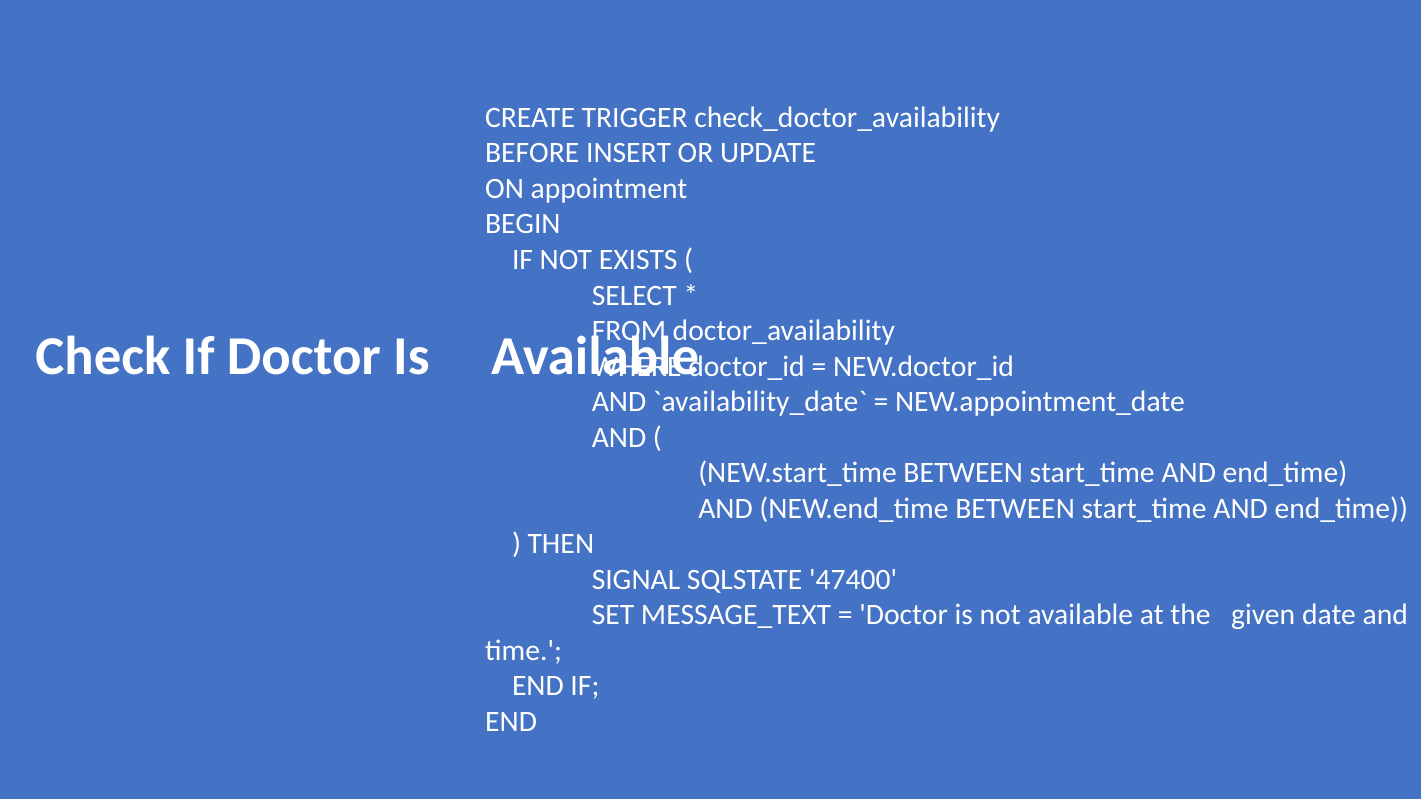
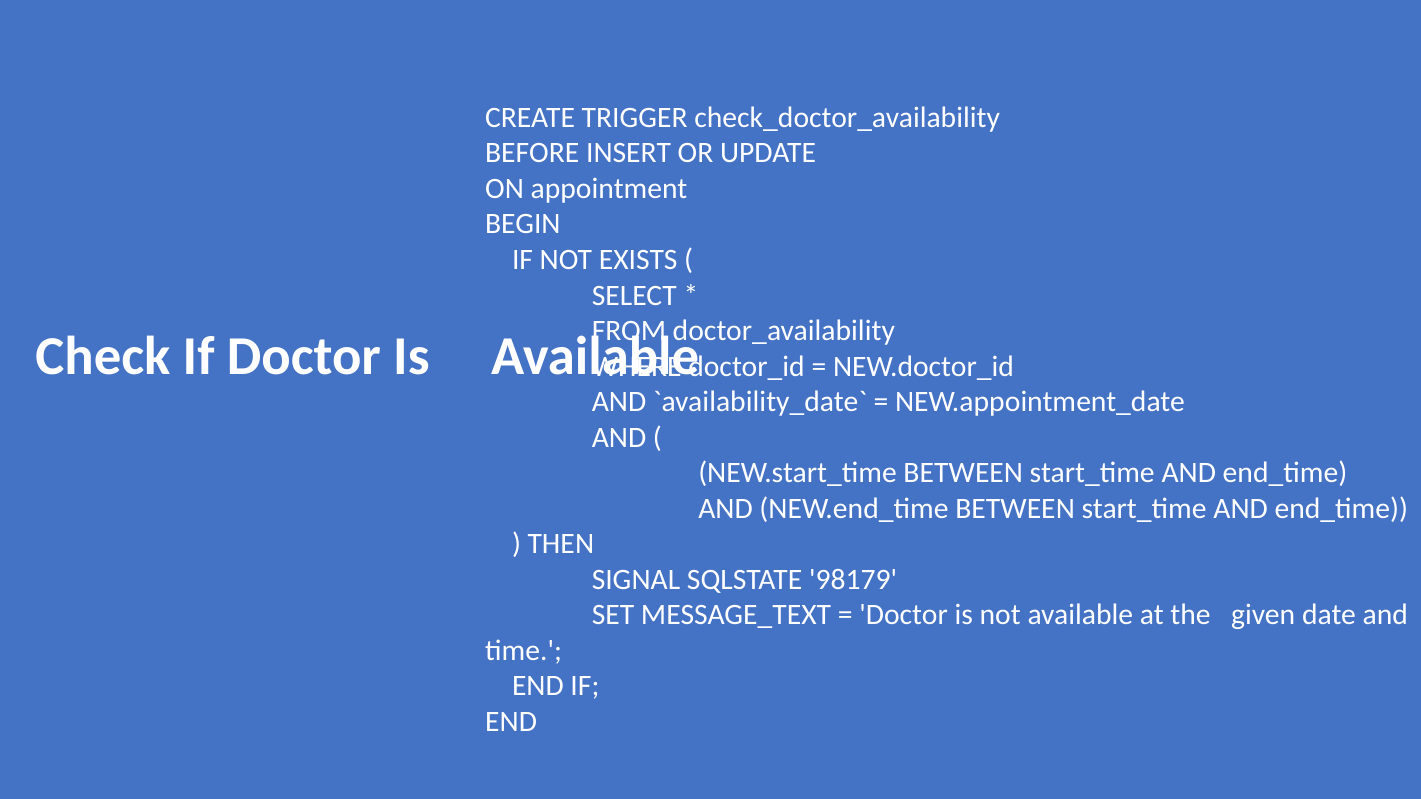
47400: 47400 -> 98179
